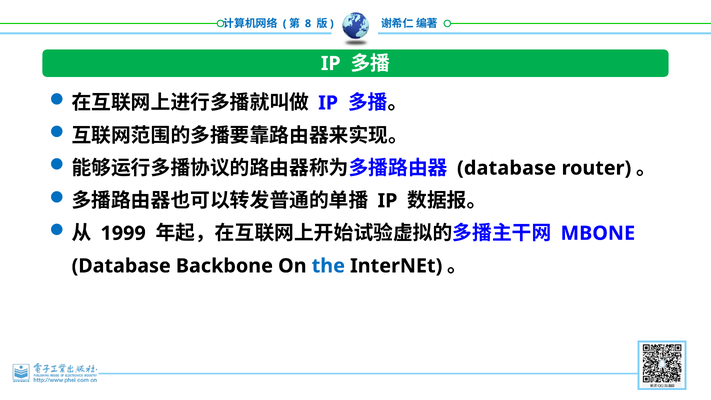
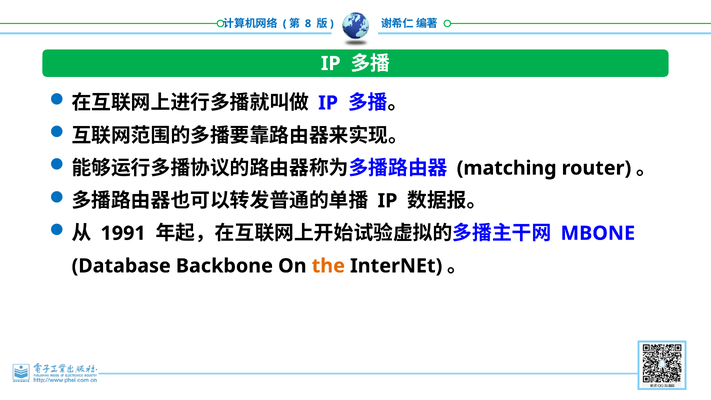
database at (507, 168): database -> matching
1999: 1999 -> 1991
the colour: blue -> orange
